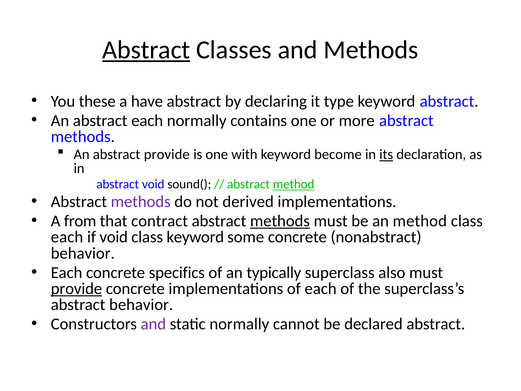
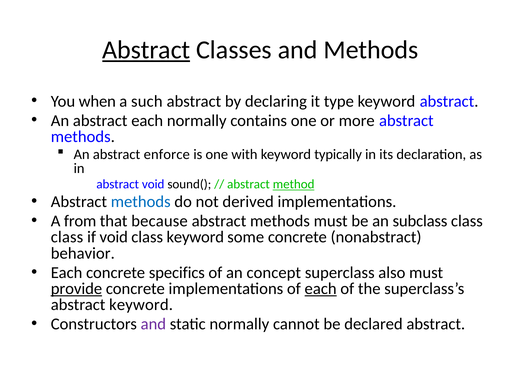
these: these -> when
have: have -> such
abstract provide: provide -> enforce
become: become -> typically
its underline: present -> none
methods at (141, 202) colour: purple -> blue
contract: contract -> because
methods at (280, 221) underline: present -> none
an method: method -> subclass
each at (67, 237): each -> class
typically: typically -> concept
each at (321, 288) underline: none -> present
abstract behavior: behavior -> keyword
